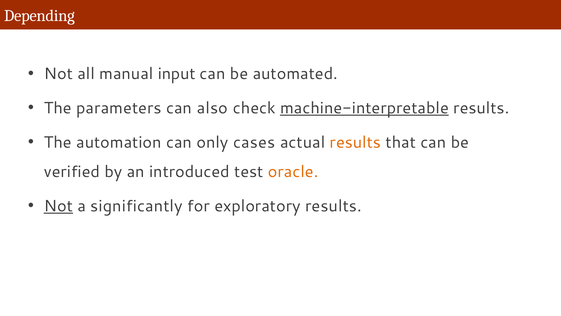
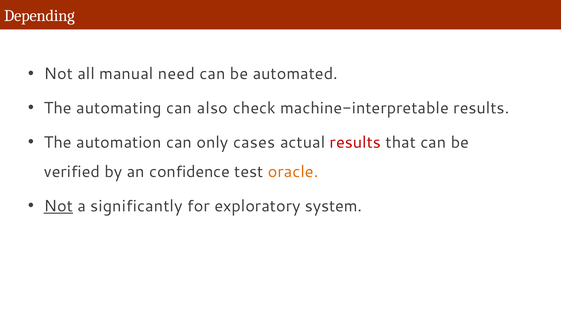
input: input -> need
parameters: parameters -> automating
machine-interpretable underline: present -> none
results at (355, 142) colour: orange -> red
introduced: introduced -> confidence
exploratory results: results -> system
